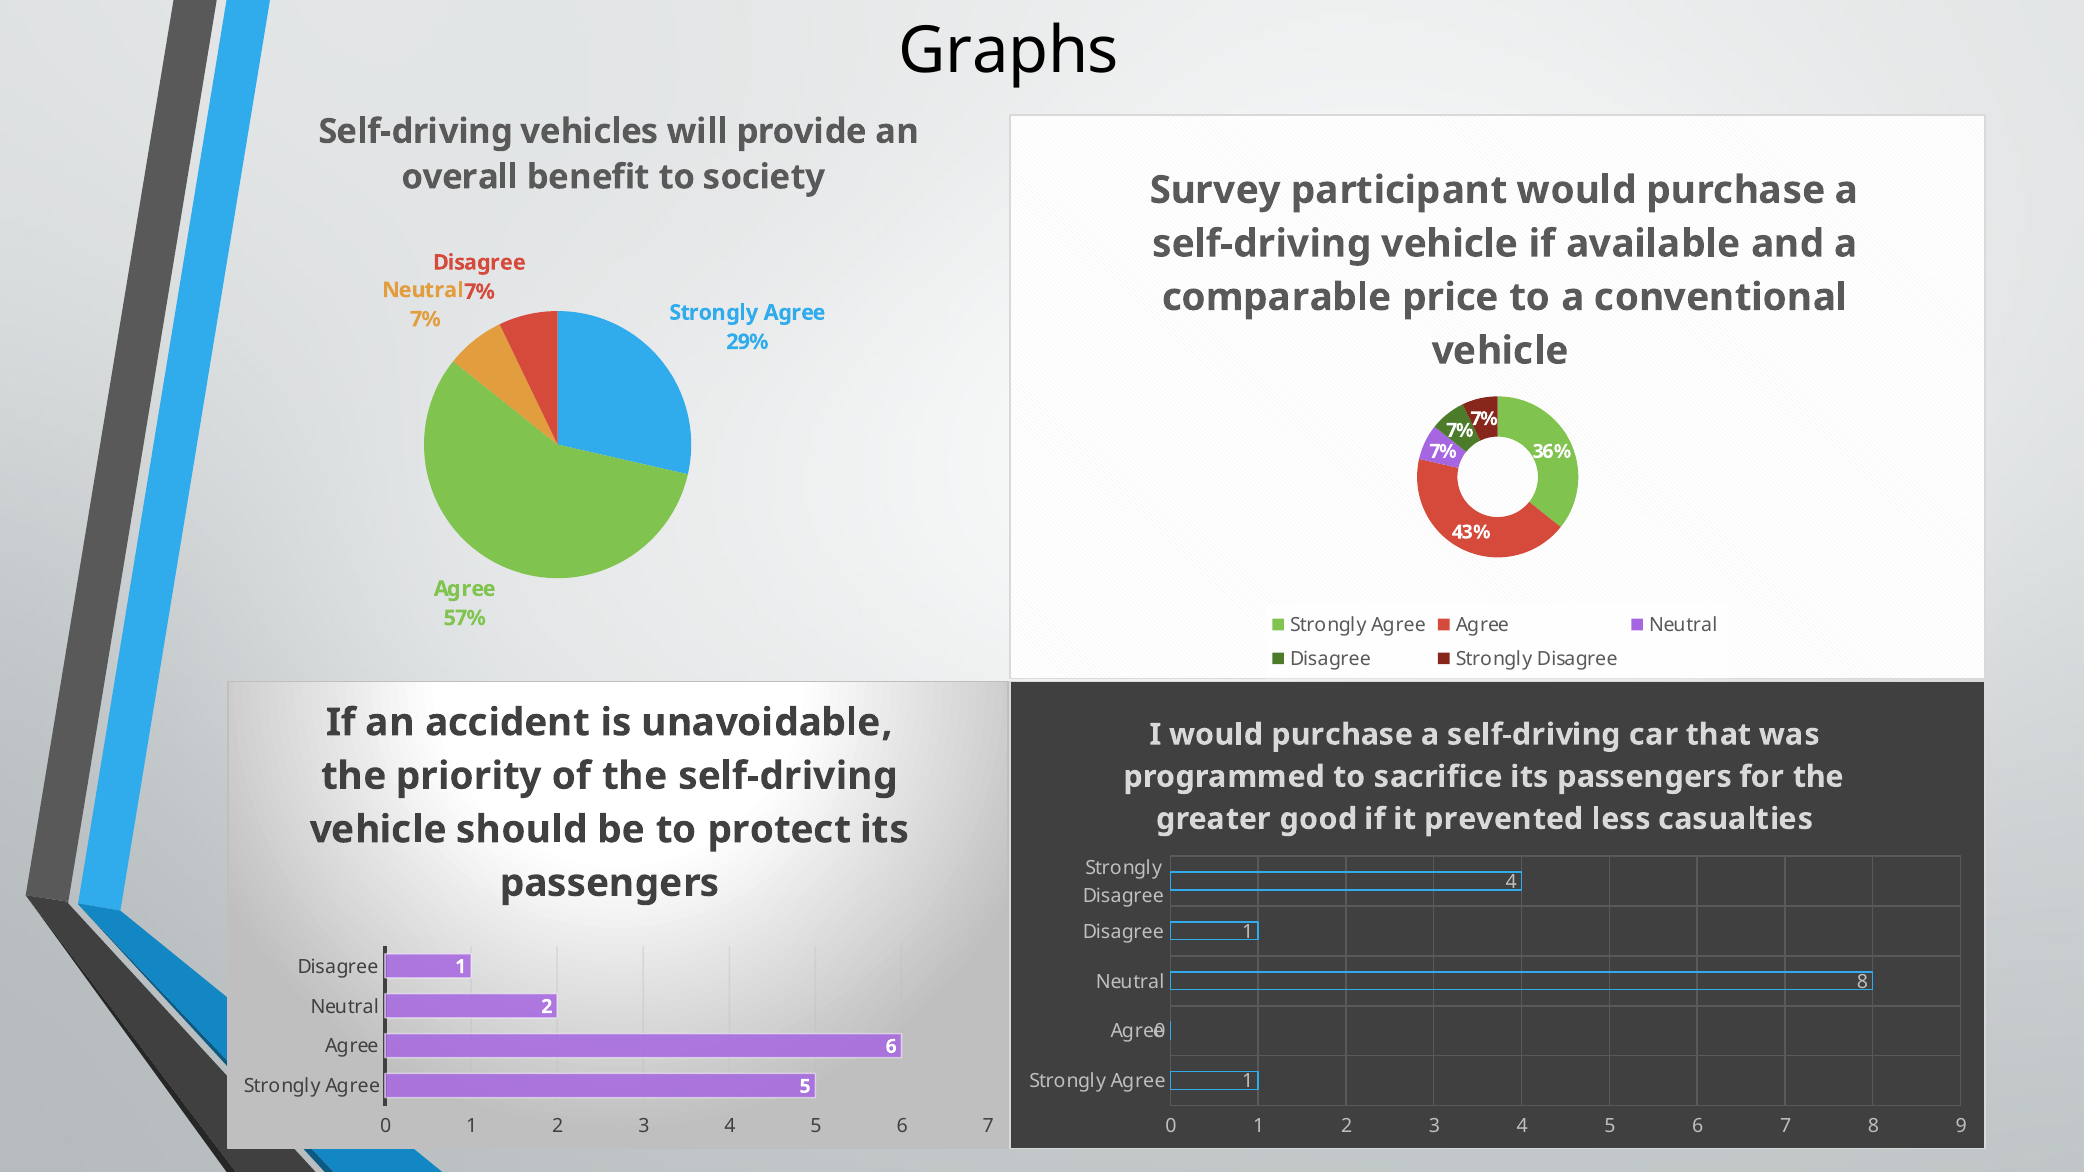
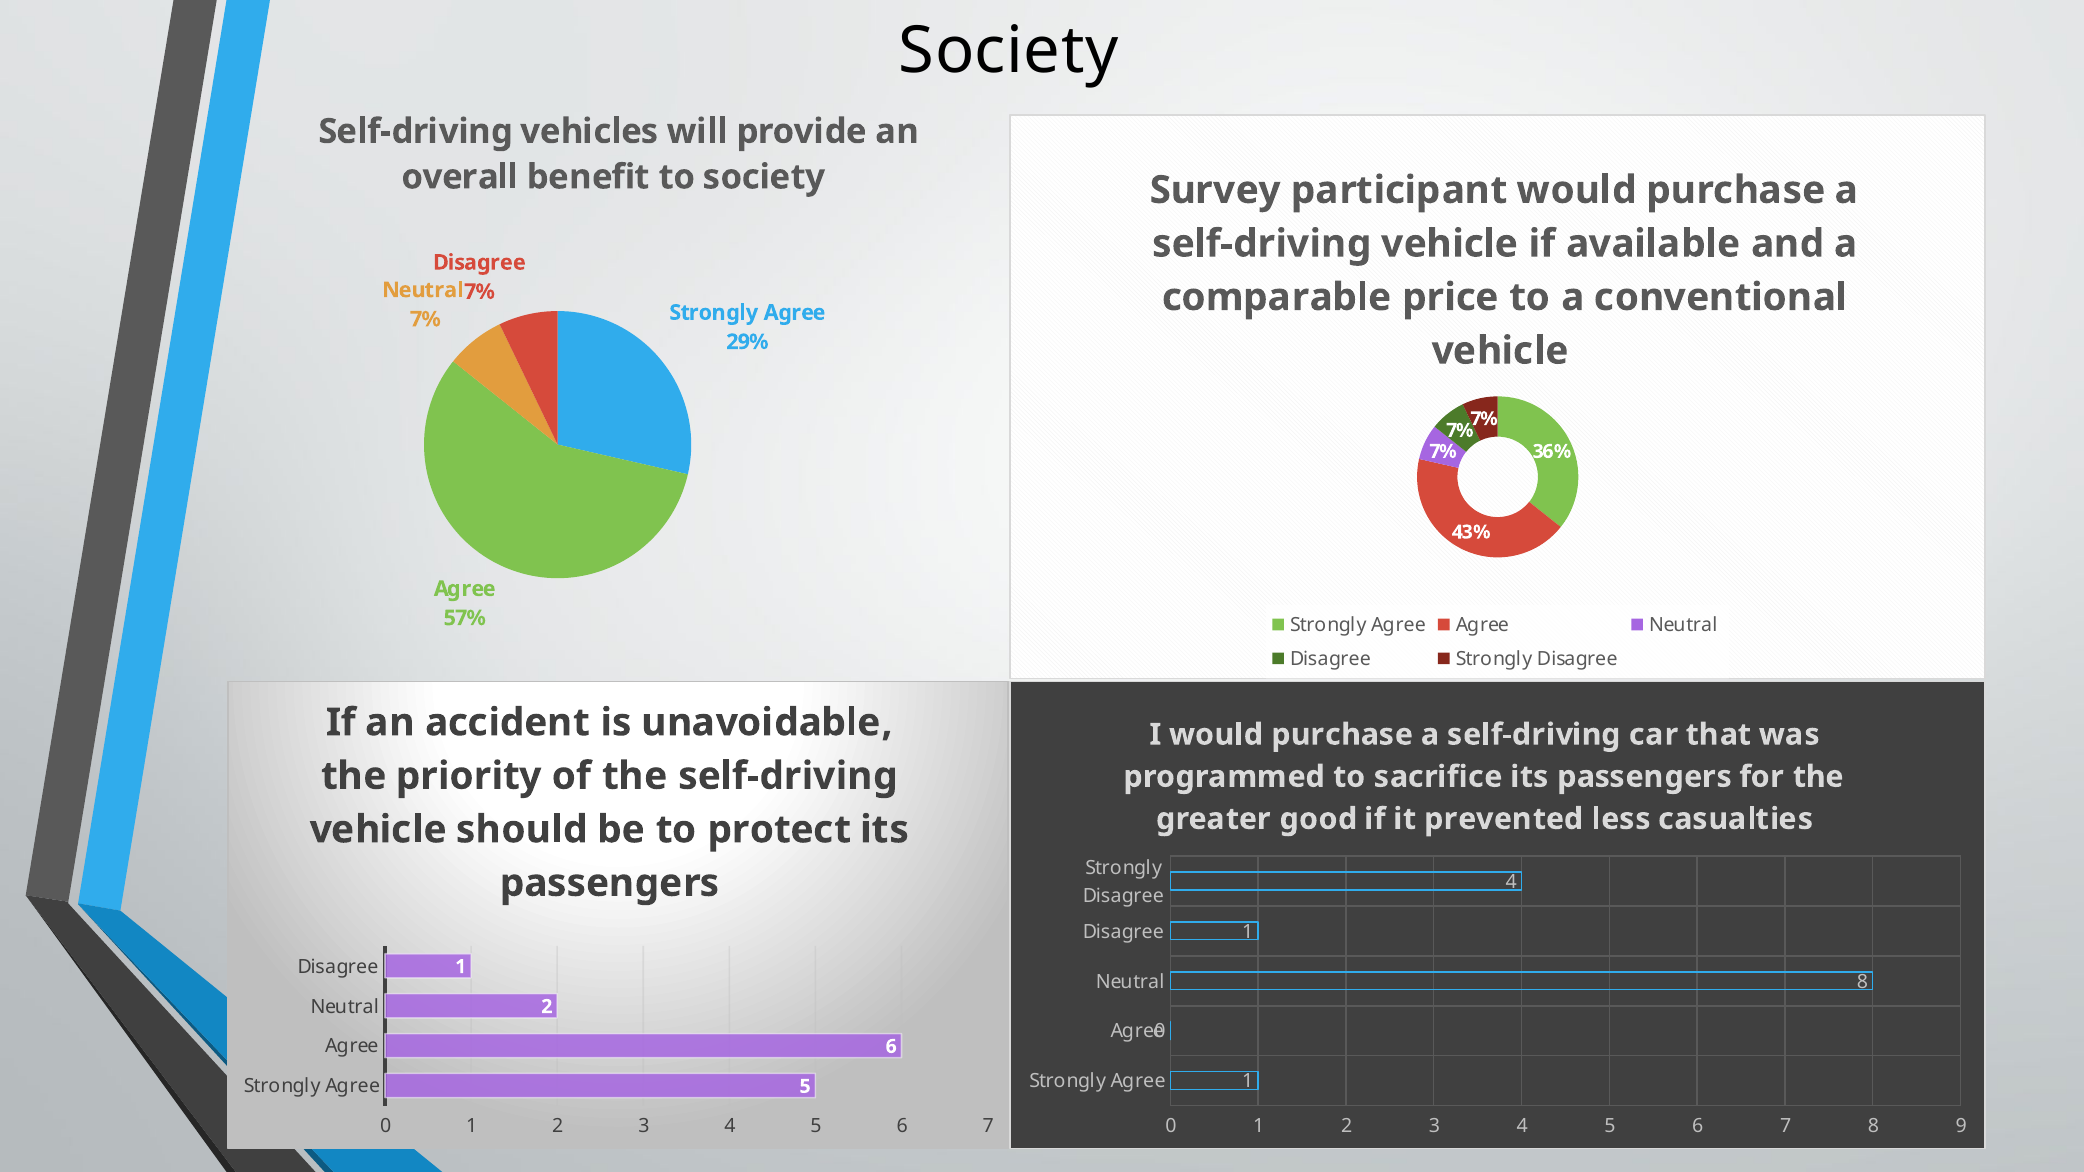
Graphs at (1009, 51): Graphs -> Society
